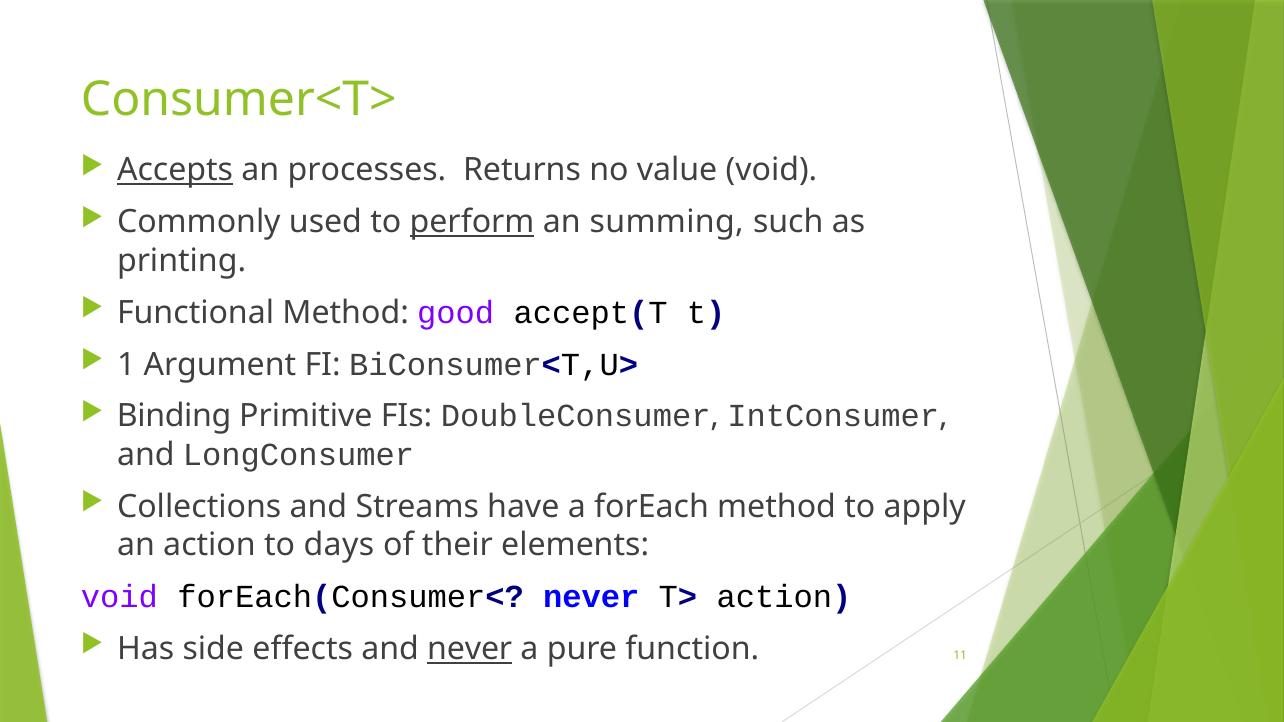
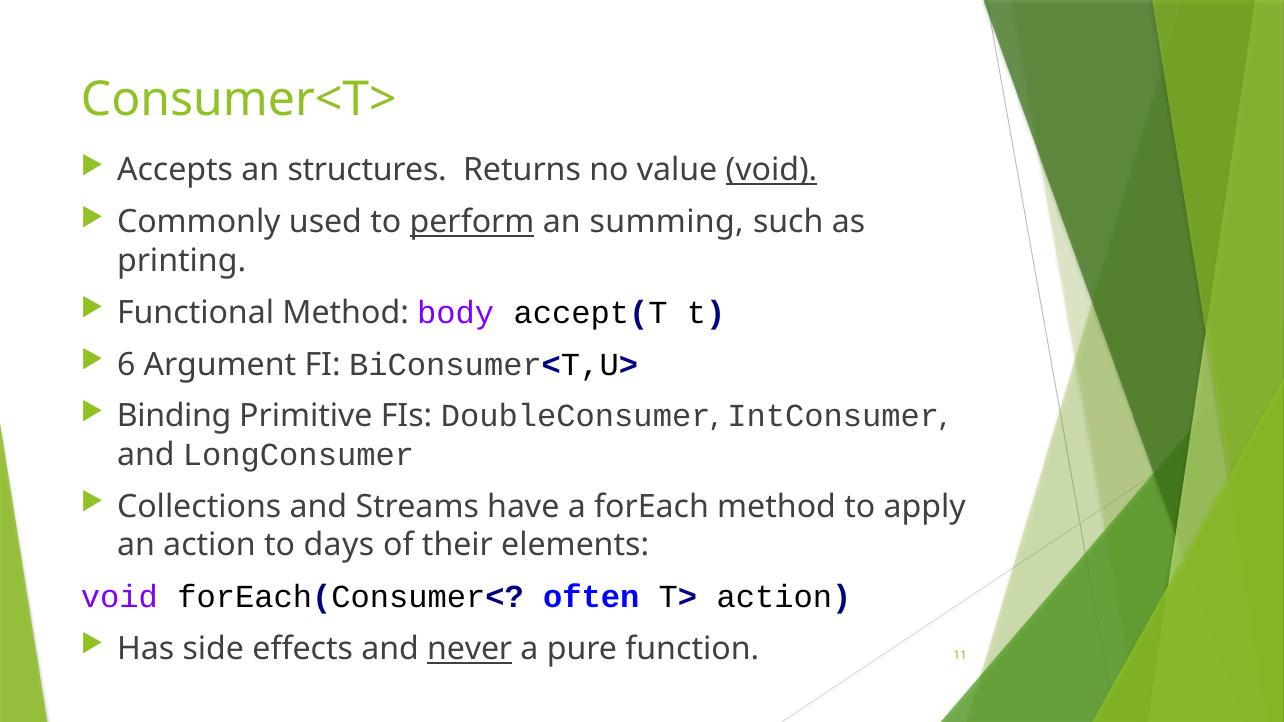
Accepts underline: present -> none
processes: processes -> structures
void at (771, 170) underline: none -> present
good: good -> body
1: 1 -> 6
forEach(Consumer< never: never -> often
